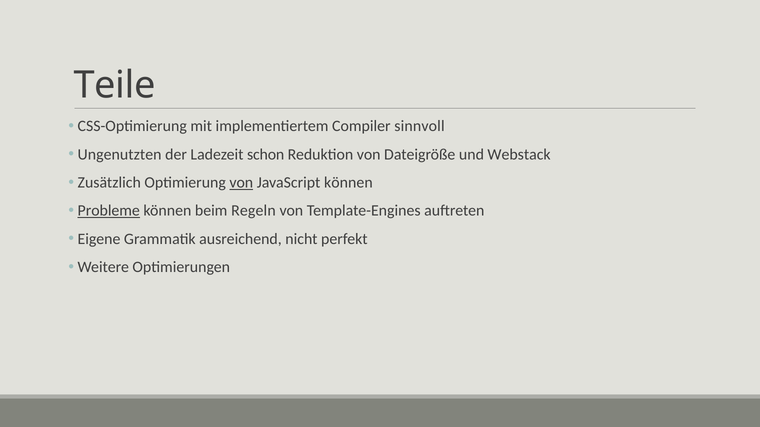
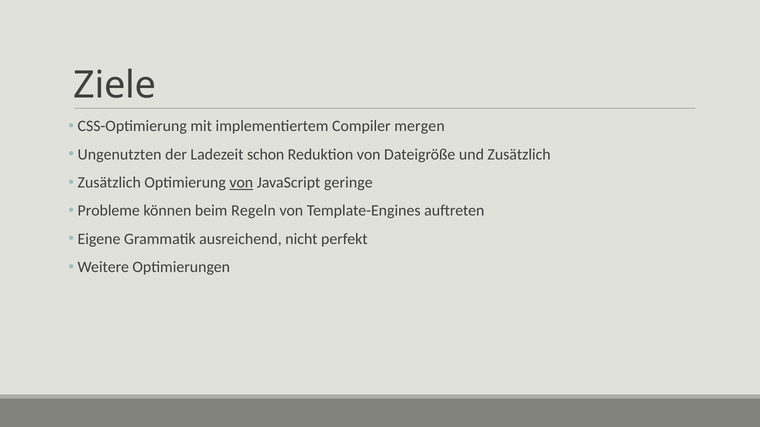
Teile: Teile -> Ziele
sinnvoll: sinnvoll -> mergen
und Webstack: Webstack -> Zusätzlich
JavaScript können: können -> geringe
Probleme underline: present -> none
